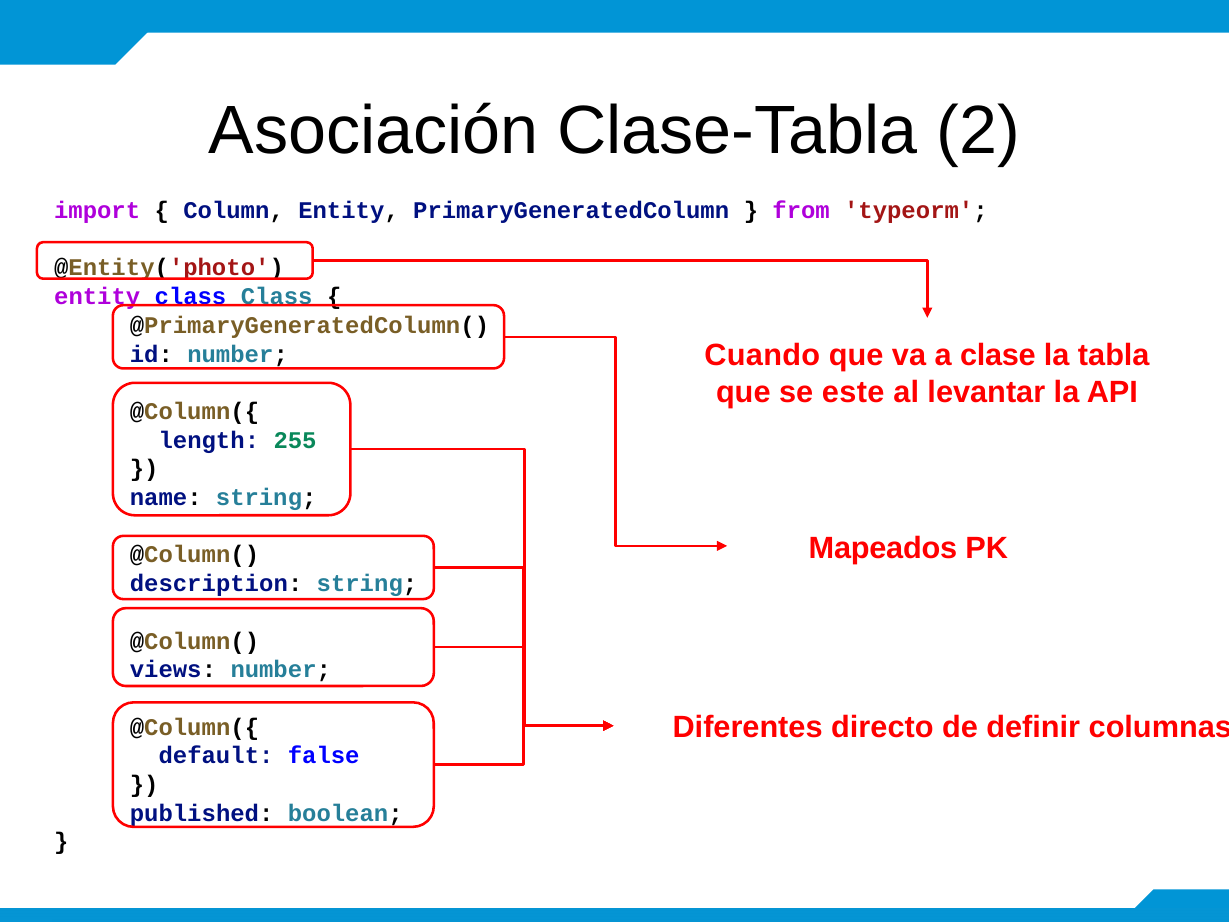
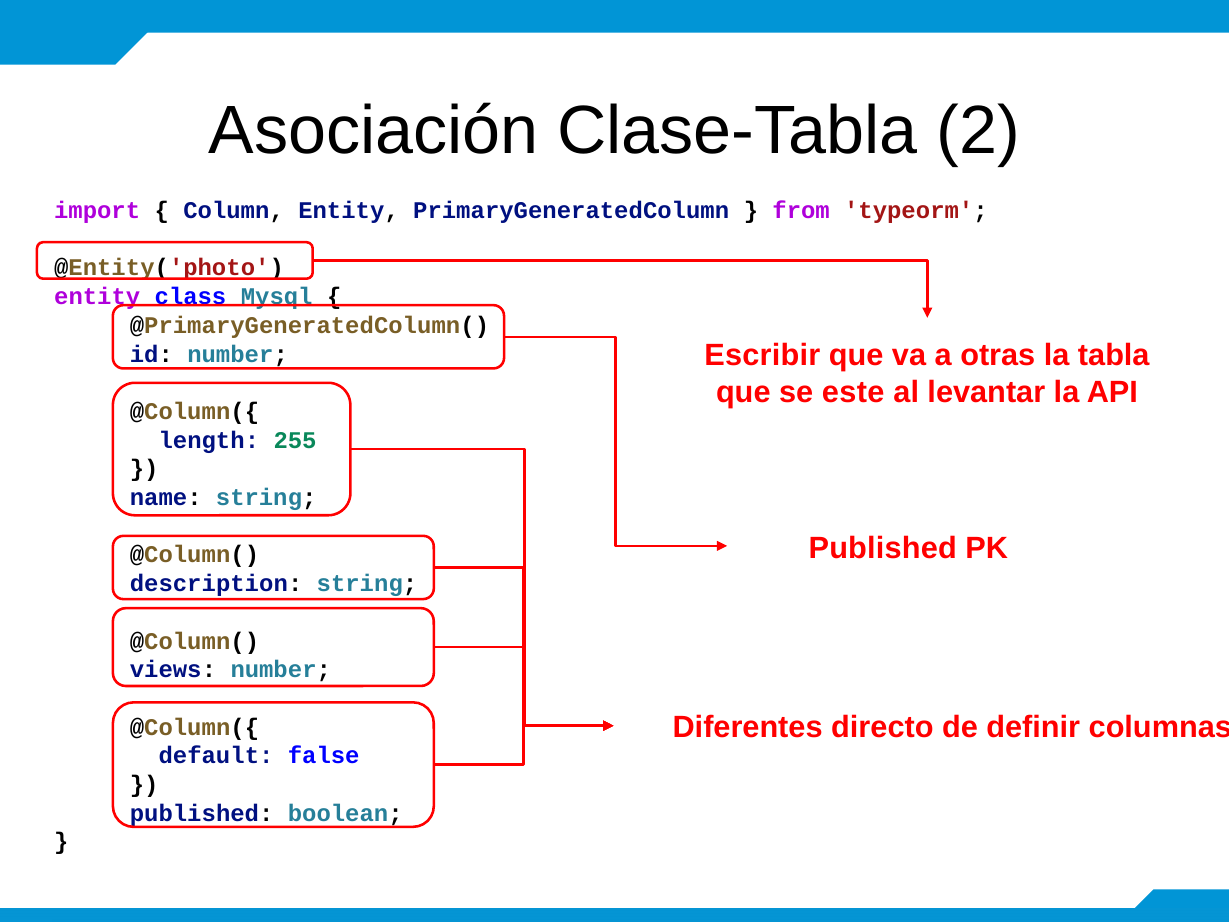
class Class: Class -> Mysql
Cuando: Cuando -> Escribir
clase: clase -> otras
Mapeados at (883, 548): Mapeados -> Published
